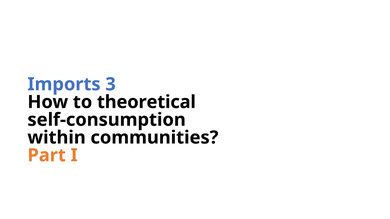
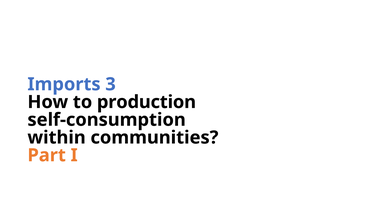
theoretical: theoretical -> production
